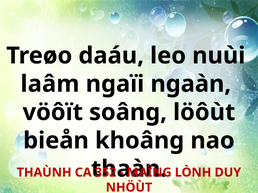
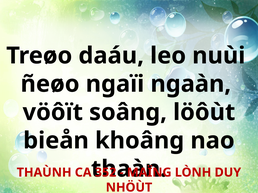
laâm: laâm -> ñeøo
